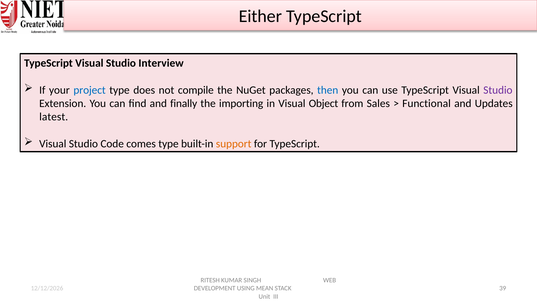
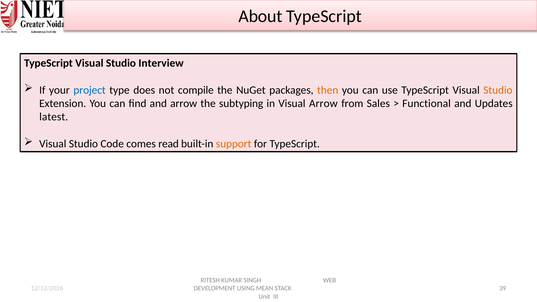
Either: Either -> About
then colour: blue -> orange
Studio at (498, 90) colour: purple -> orange
and finally: finally -> arrow
importing: importing -> subtyping
Visual Object: Object -> Arrow
comes type: type -> read
